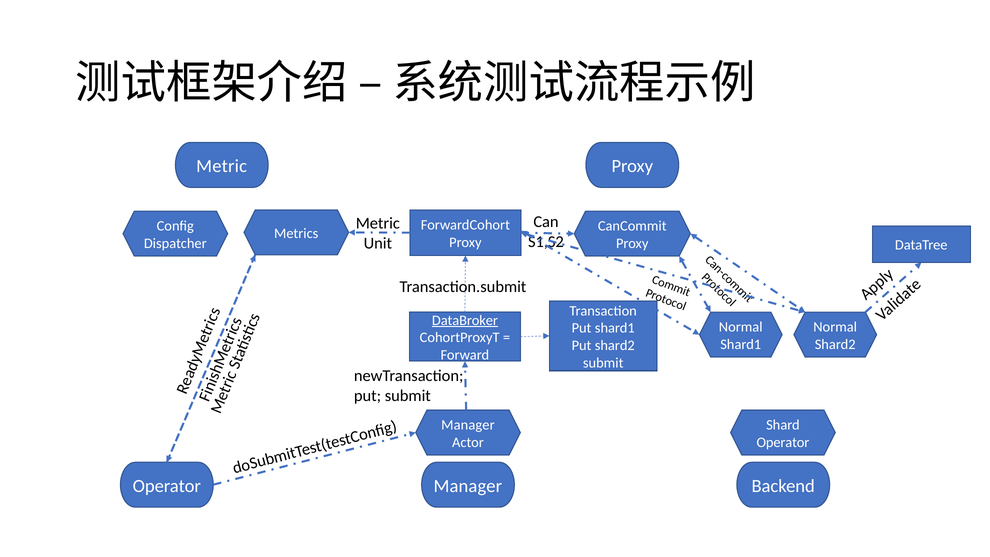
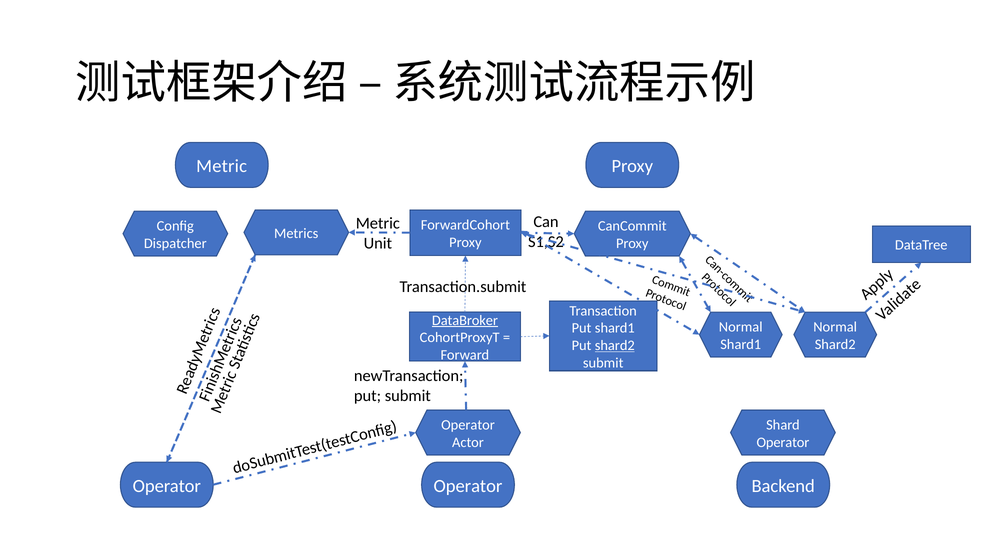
shard2 at (615, 345) underline: none -> present
Manager at (468, 425): Manager -> Operator
Operator Manager: Manager -> Operator
